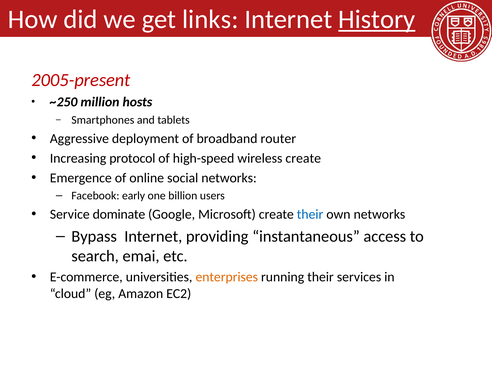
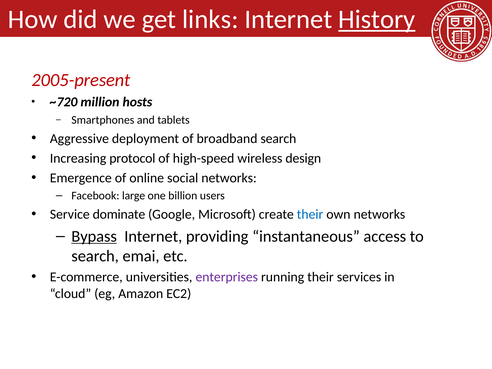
~250: ~250 -> ~720
broadband router: router -> search
wireless create: create -> design
early: early -> large
Bypass underline: none -> present
enterprises colour: orange -> purple
